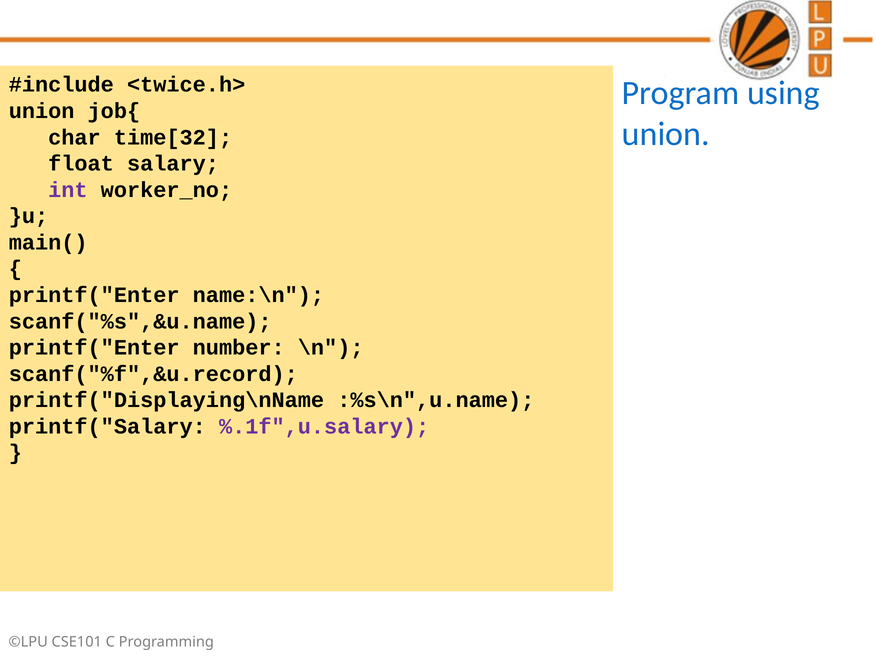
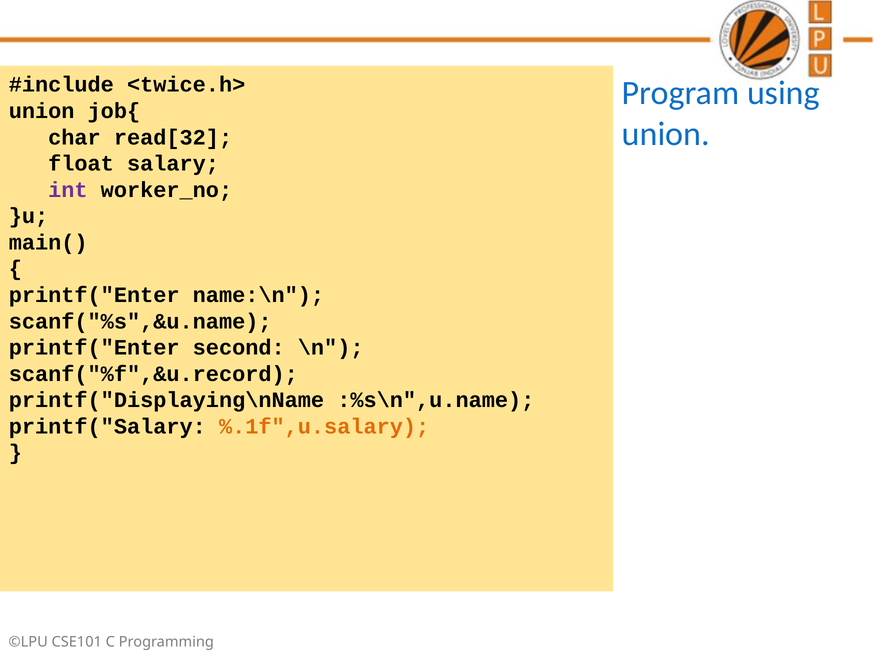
time[32: time[32 -> read[32
number: number -> second
%.1f",u.salary colour: purple -> orange
